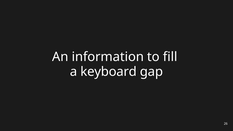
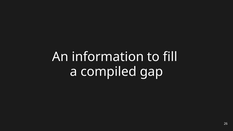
keyboard: keyboard -> compiled
